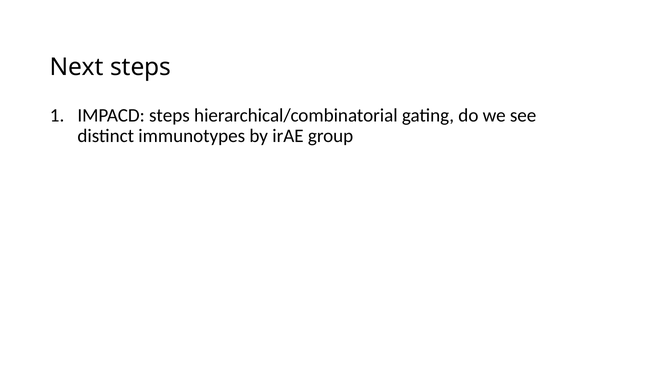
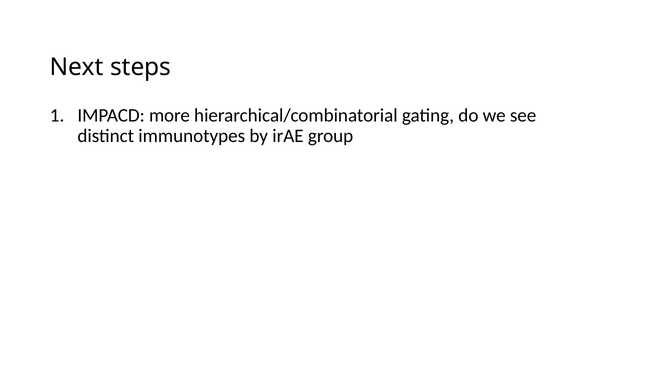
IMPACD steps: steps -> more
